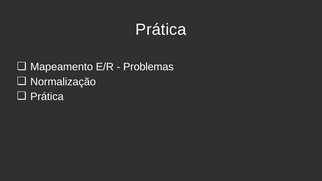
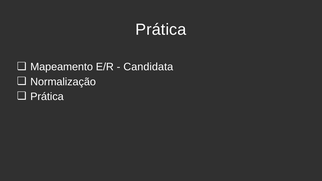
Problemas: Problemas -> Candidata
